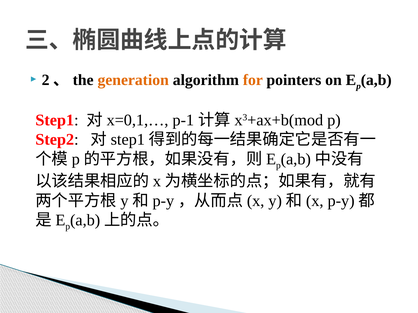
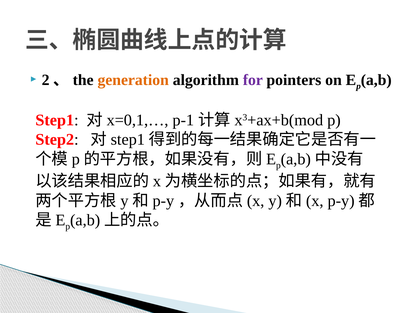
for colour: orange -> purple
